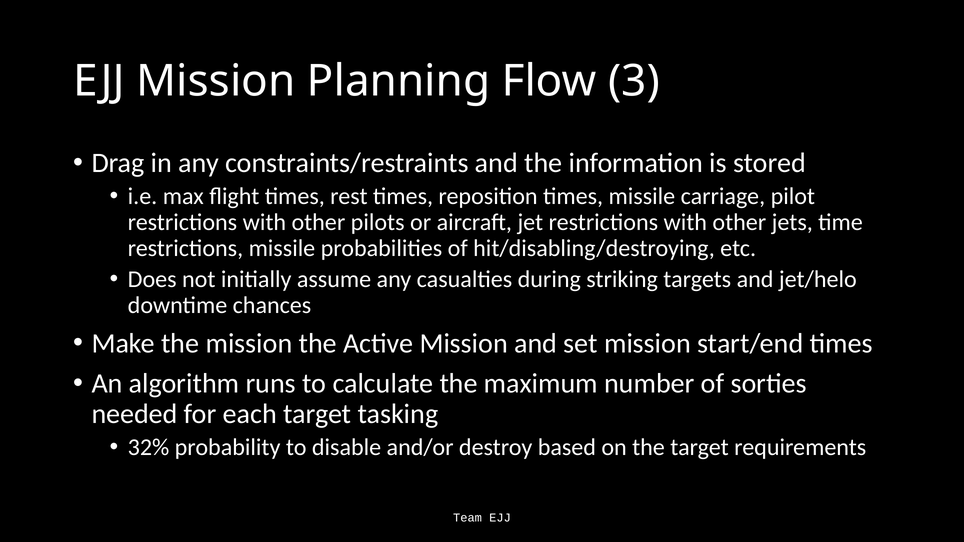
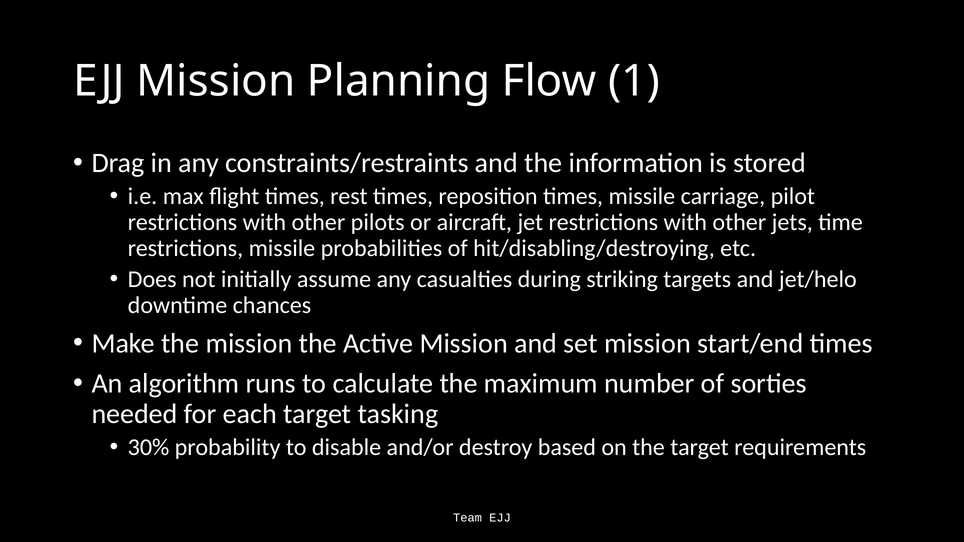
3: 3 -> 1
32%: 32% -> 30%
